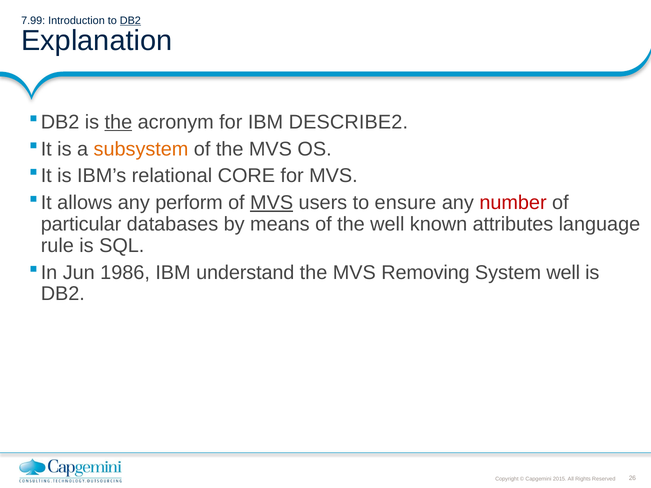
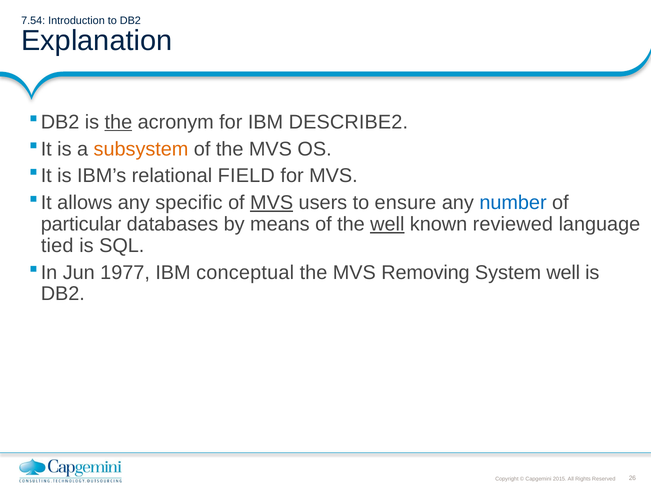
7.99: 7.99 -> 7.54
DB2 at (130, 21) underline: present -> none
CORE: CORE -> FIELD
perform: perform -> specific
number colour: red -> blue
well at (387, 224) underline: none -> present
attributes: attributes -> reviewed
rule: rule -> tied
1986: 1986 -> 1977
understand: understand -> conceptual
